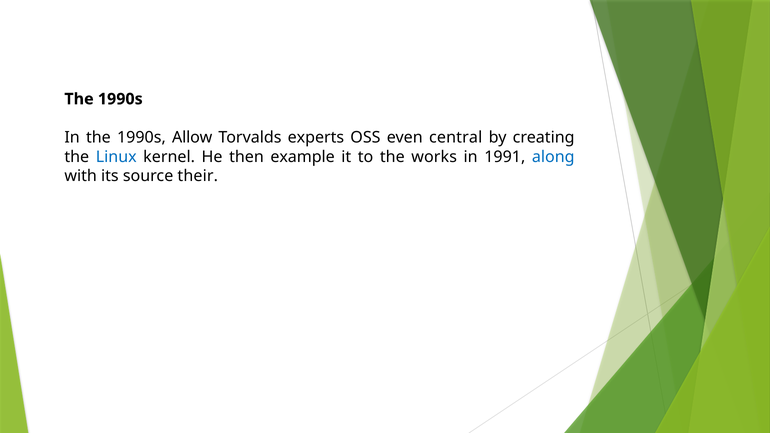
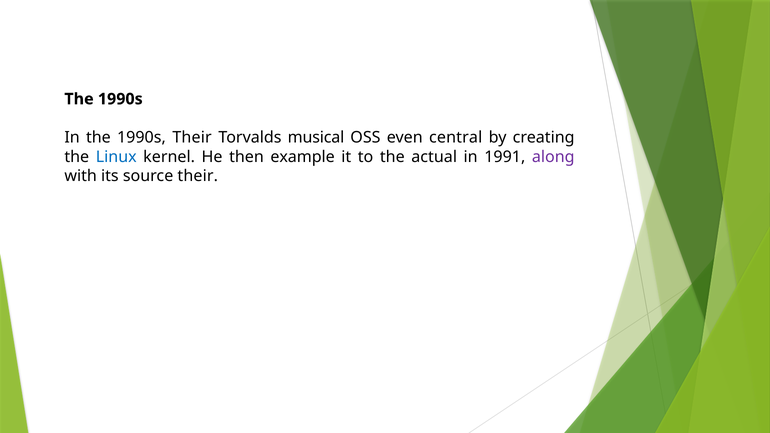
1990s Allow: Allow -> Their
experts: experts -> musical
works: works -> actual
along colour: blue -> purple
